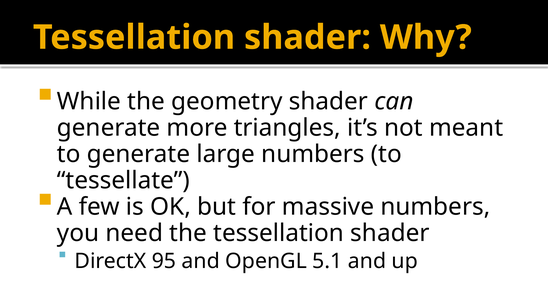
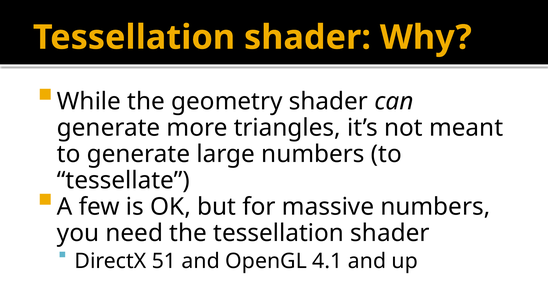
95: 95 -> 51
5.1: 5.1 -> 4.1
